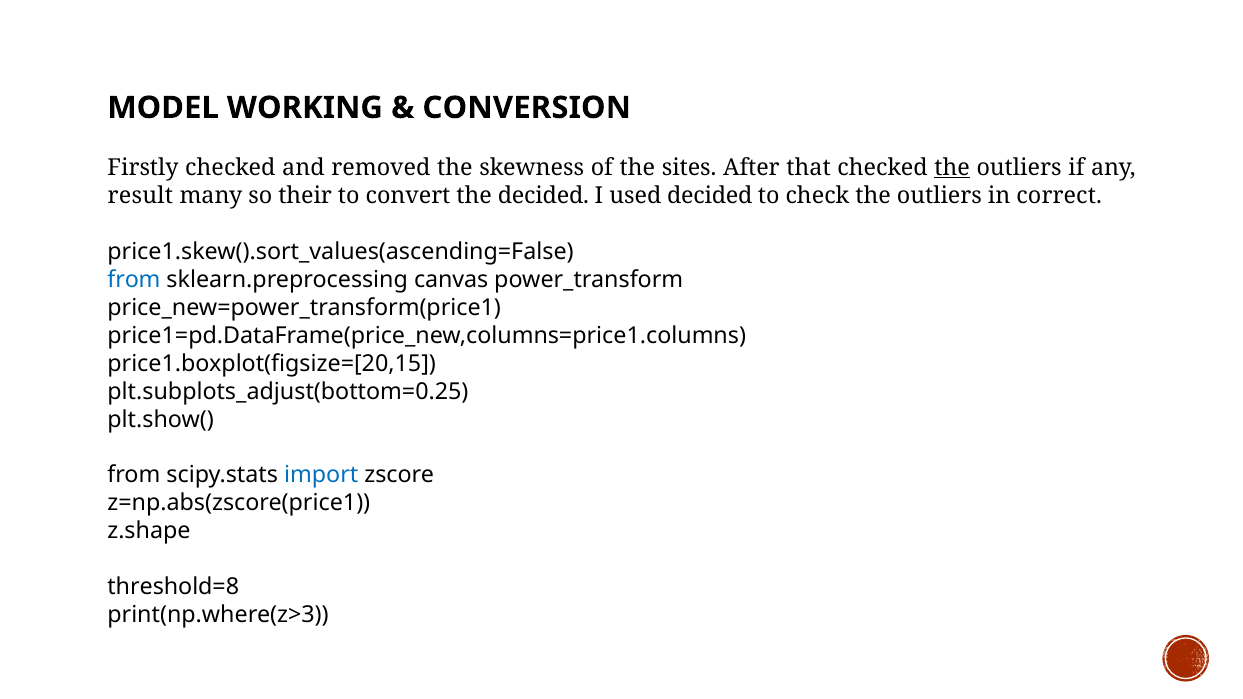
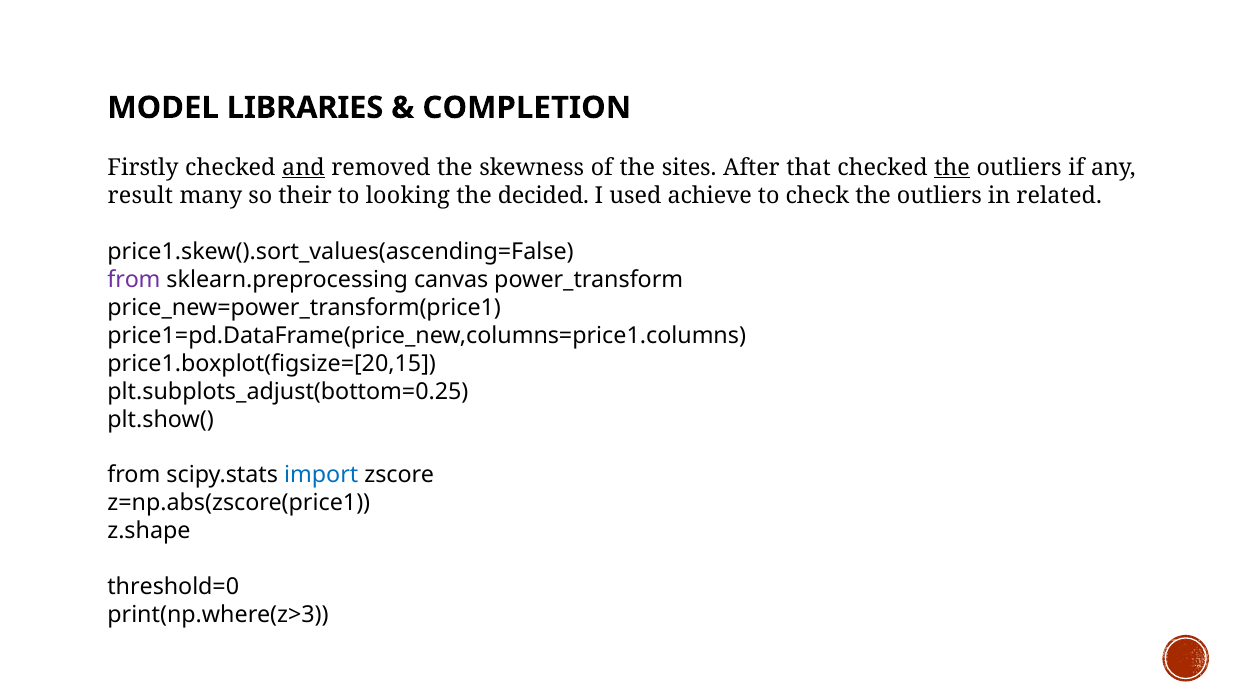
WORKING: WORKING -> LIBRARIES
CONVERSION: CONVERSION -> COMPLETION
and underline: none -> present
convert: convert -> looking
used decided: decided -> achieve
correct: correct -> related
from at (134, 280) colour: blue -> purple
threshold=8: threshold=8 -> threshold=0
